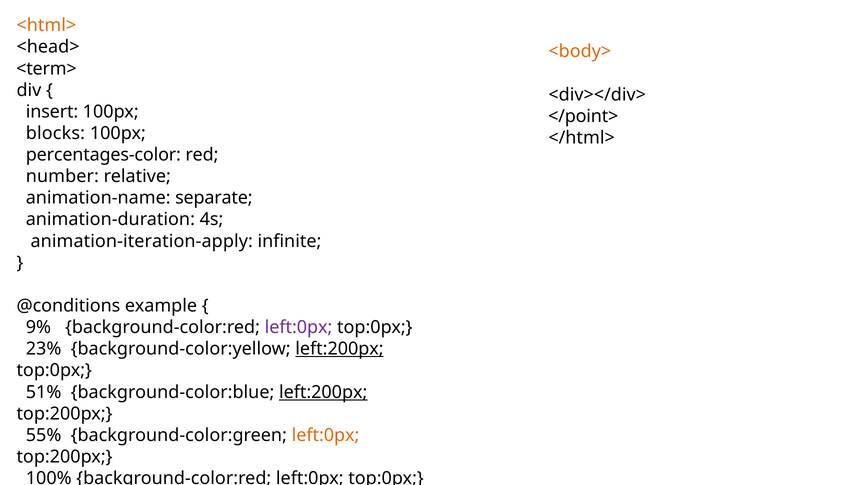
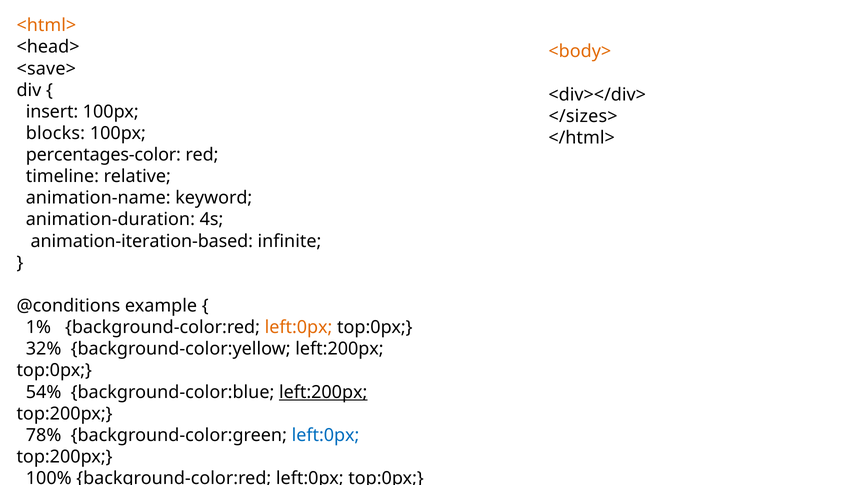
<term>: <term> -> <save>
</point>: </point> -> </sizes>
number: number -> timeline
separate: separate -> keyword
animation-iteration-apply: animation-iteration-apply -> animation-iteration-based
9%: 9% -> 1%
left:0px at (299, 328) colour: purple -> orange
23%: 23% -> 32%
left:200px at (339, 349) underline: present -> none
51%: 51% -> 54%
55%: 55% -> 78%
left:0px at (326, 436) colour: orange -> blue
